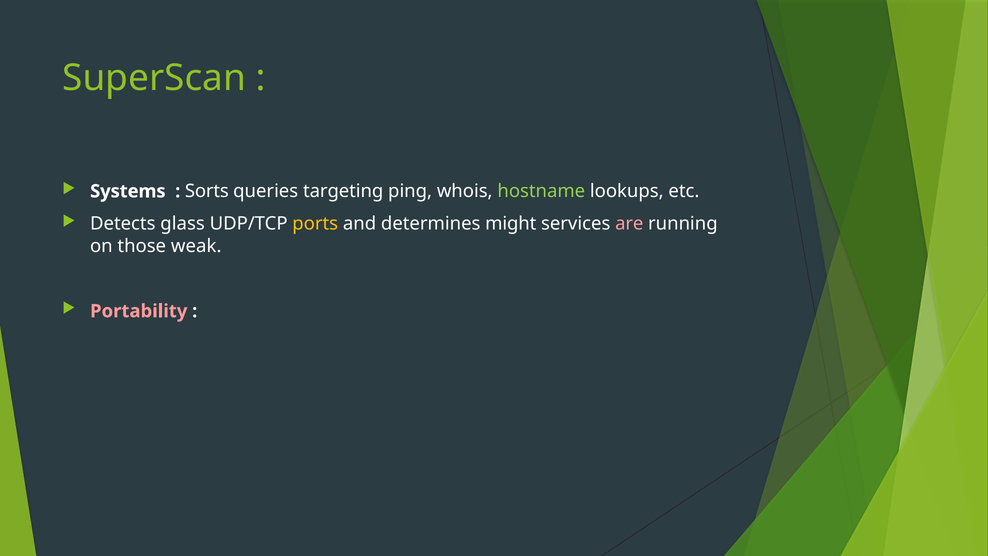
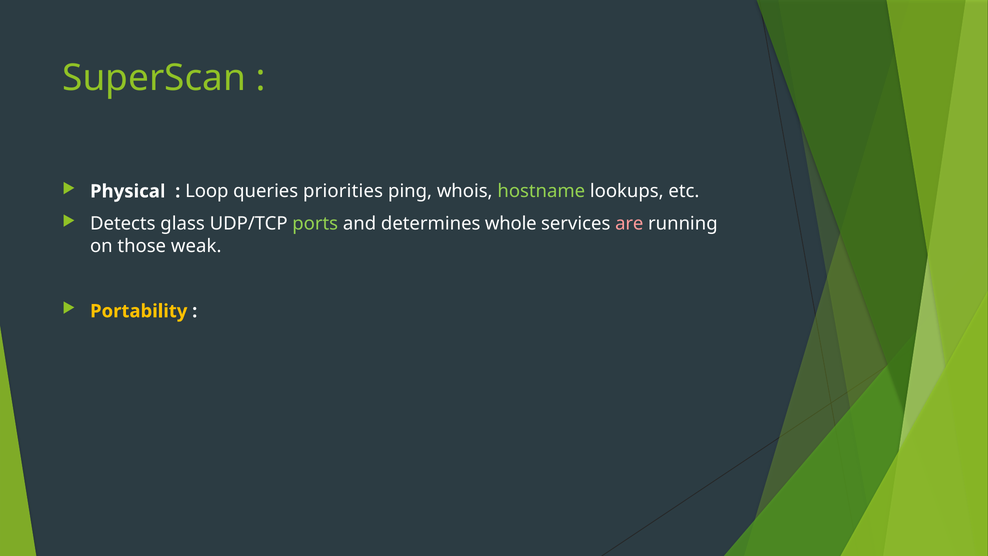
Systems: Systems -> Physical
Sorts: Sorts -> Loop
targeting: targeting -> priorities
ports colour: yellow -> light green
might: might -> whole
Portability colour: pink -> yellow
